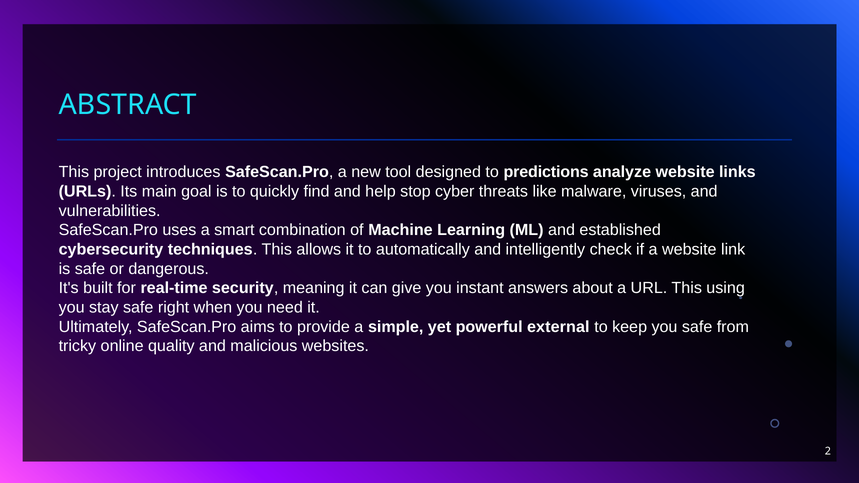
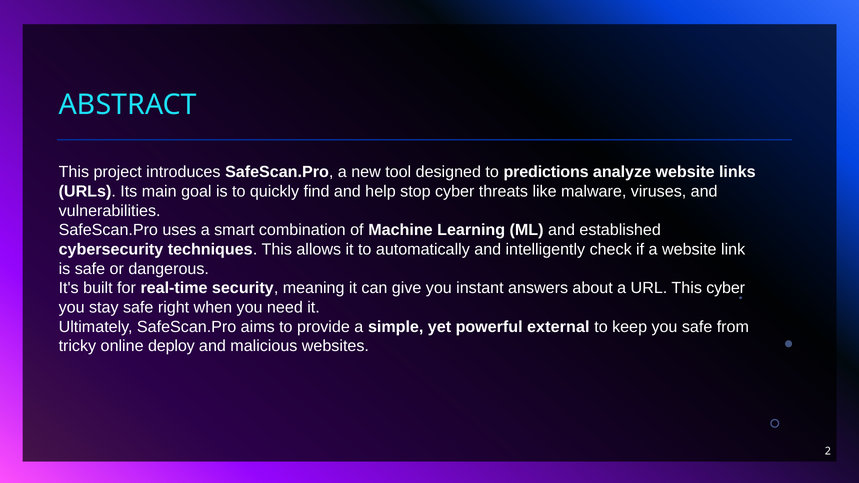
This using: using -> cyber
quality: quality -> deploy
